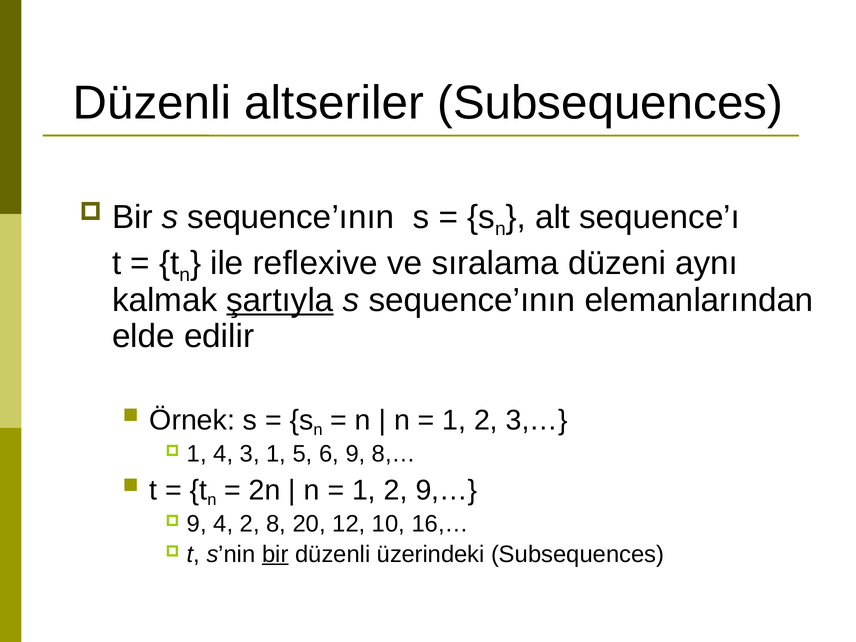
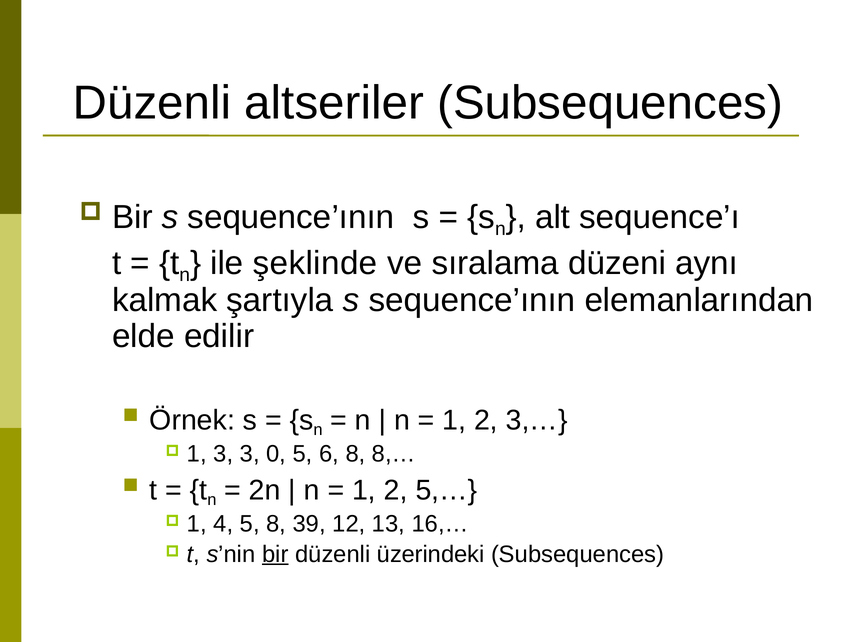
reflexive: reflexive -> şeklinde
şartıyla underline: present -> none
1 4: 4 -> 3
3 1: 1 -> 0
6 9: 9 -> 8
9,…: 9,… -> 5,…
9 at (197, 524): 9 -> 1
4 2: 2 -> 5
20: 20 -> 39
10: 10 -> 13
